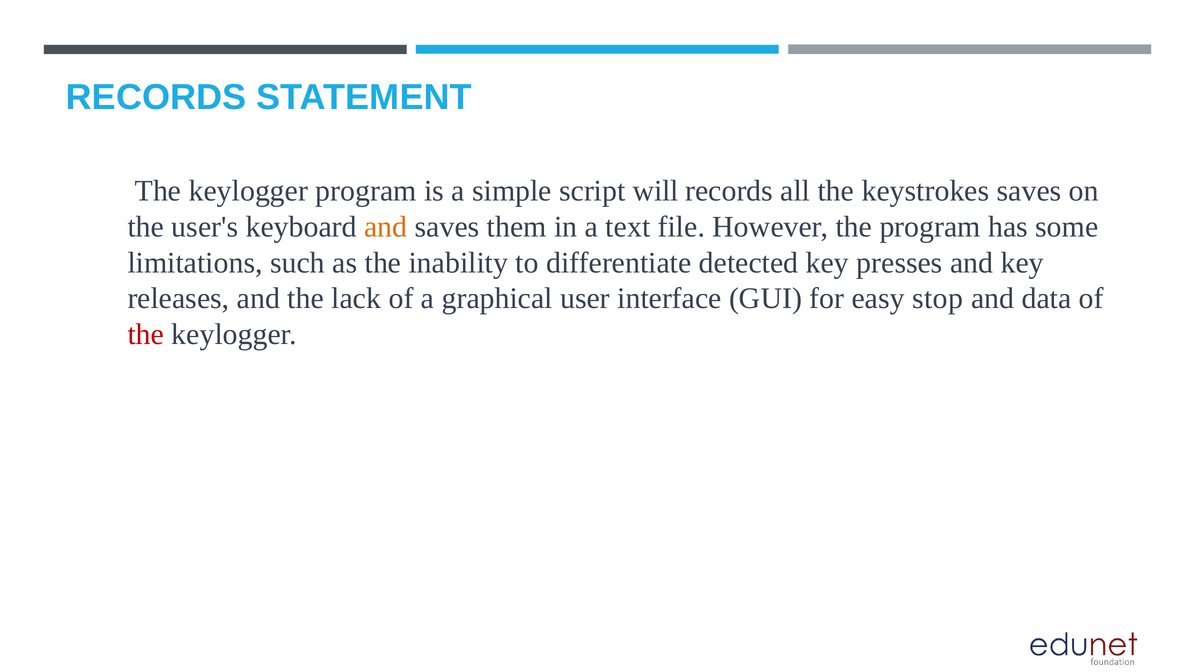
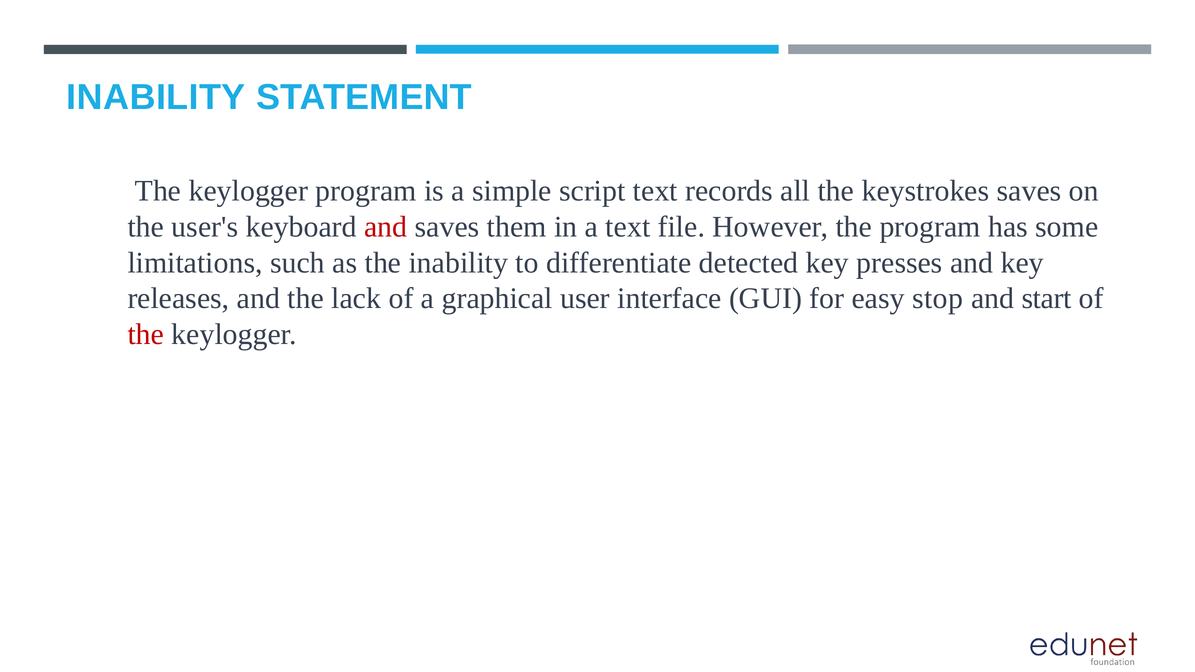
RECORDS at (156, 97): RECORDS -> INABILITY
script will: will -> text
and at (386, 227) colour: orange -> red
data: data -> start
